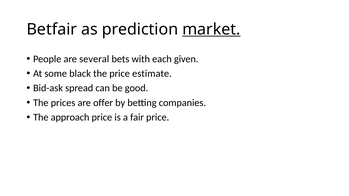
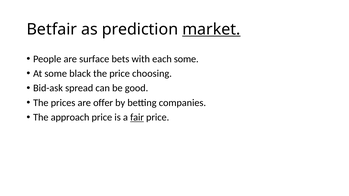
several: several -> surface
each given: given -> some
estimate: estimate -> choosing
fair underline: none -> present
